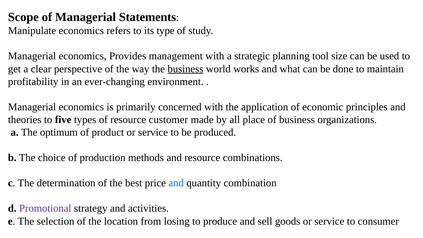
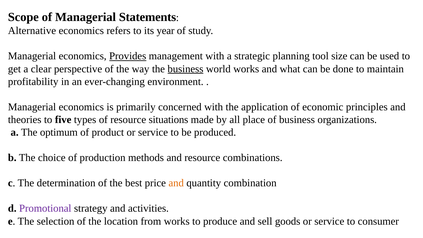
Manipulate: Manipulate -> Alternative
type: type -> year
Provides underline: none -> present
customer: customer -> situations
and at (176, 183) colour: blue -> orange
from losing: losing -> works
